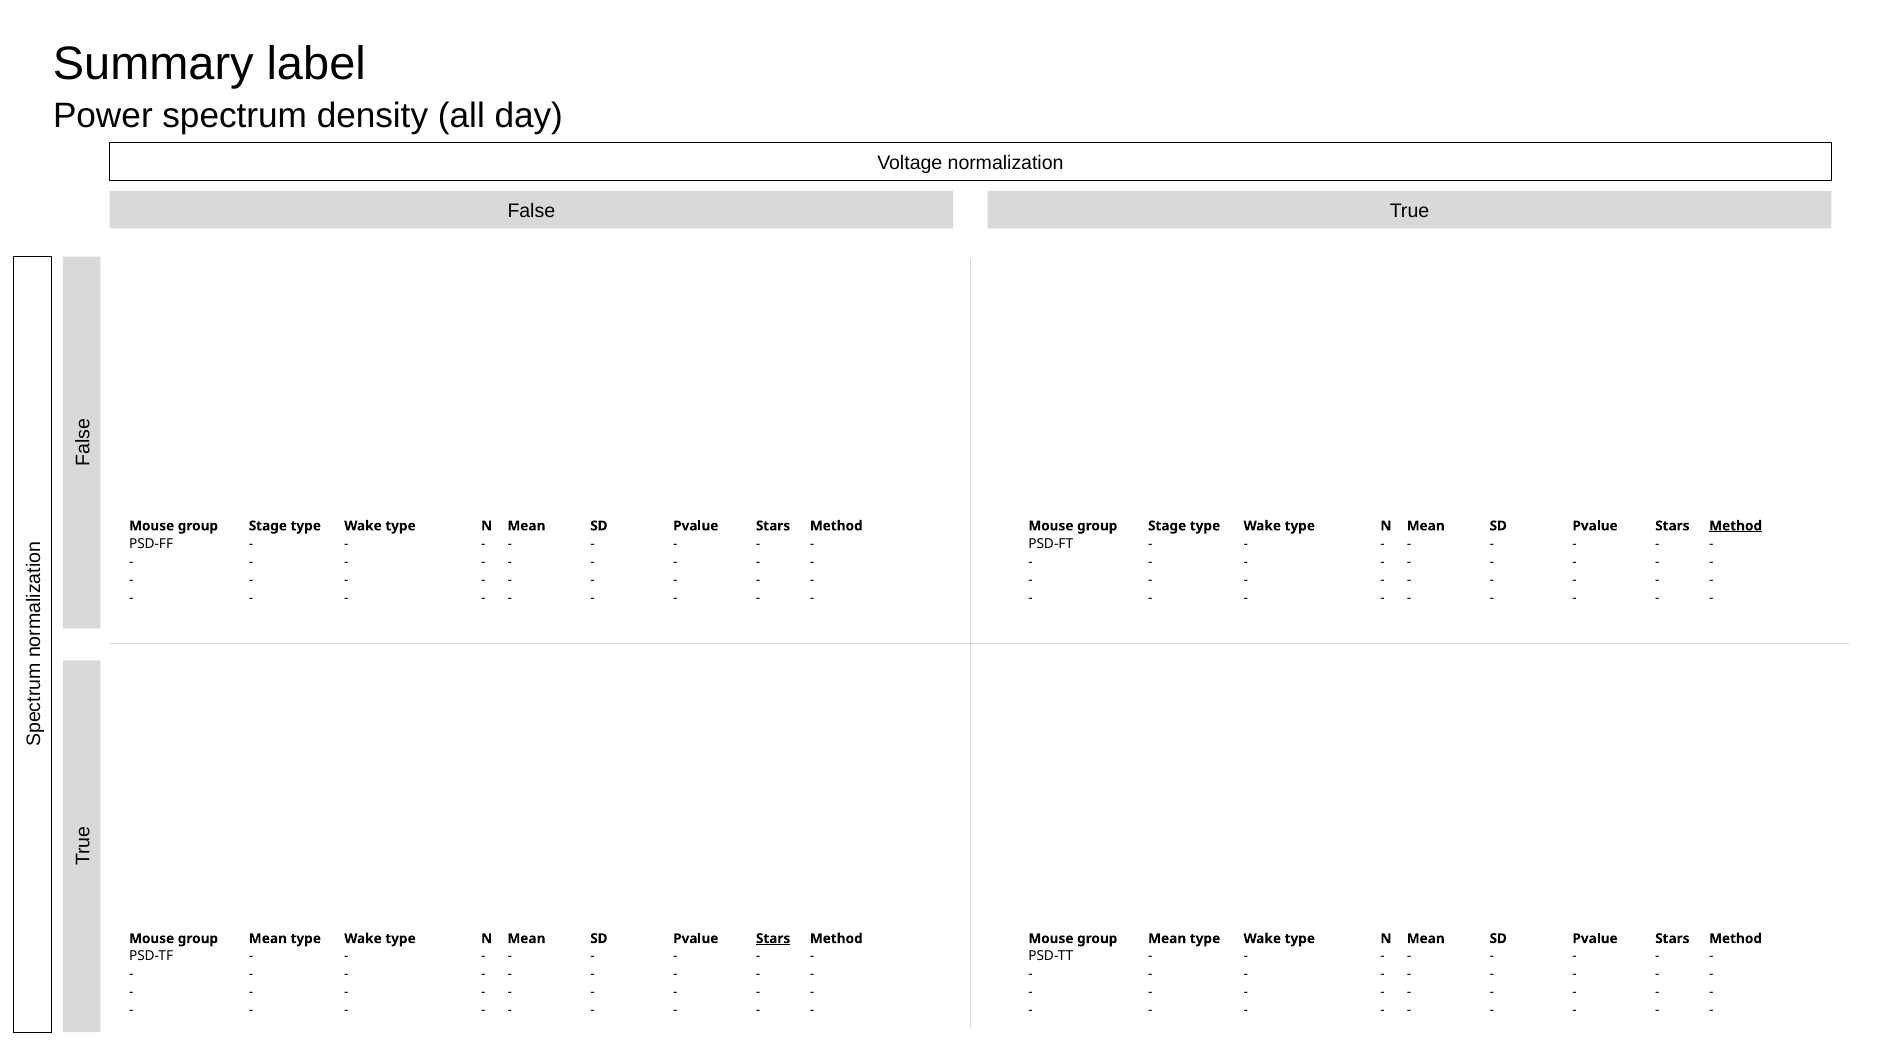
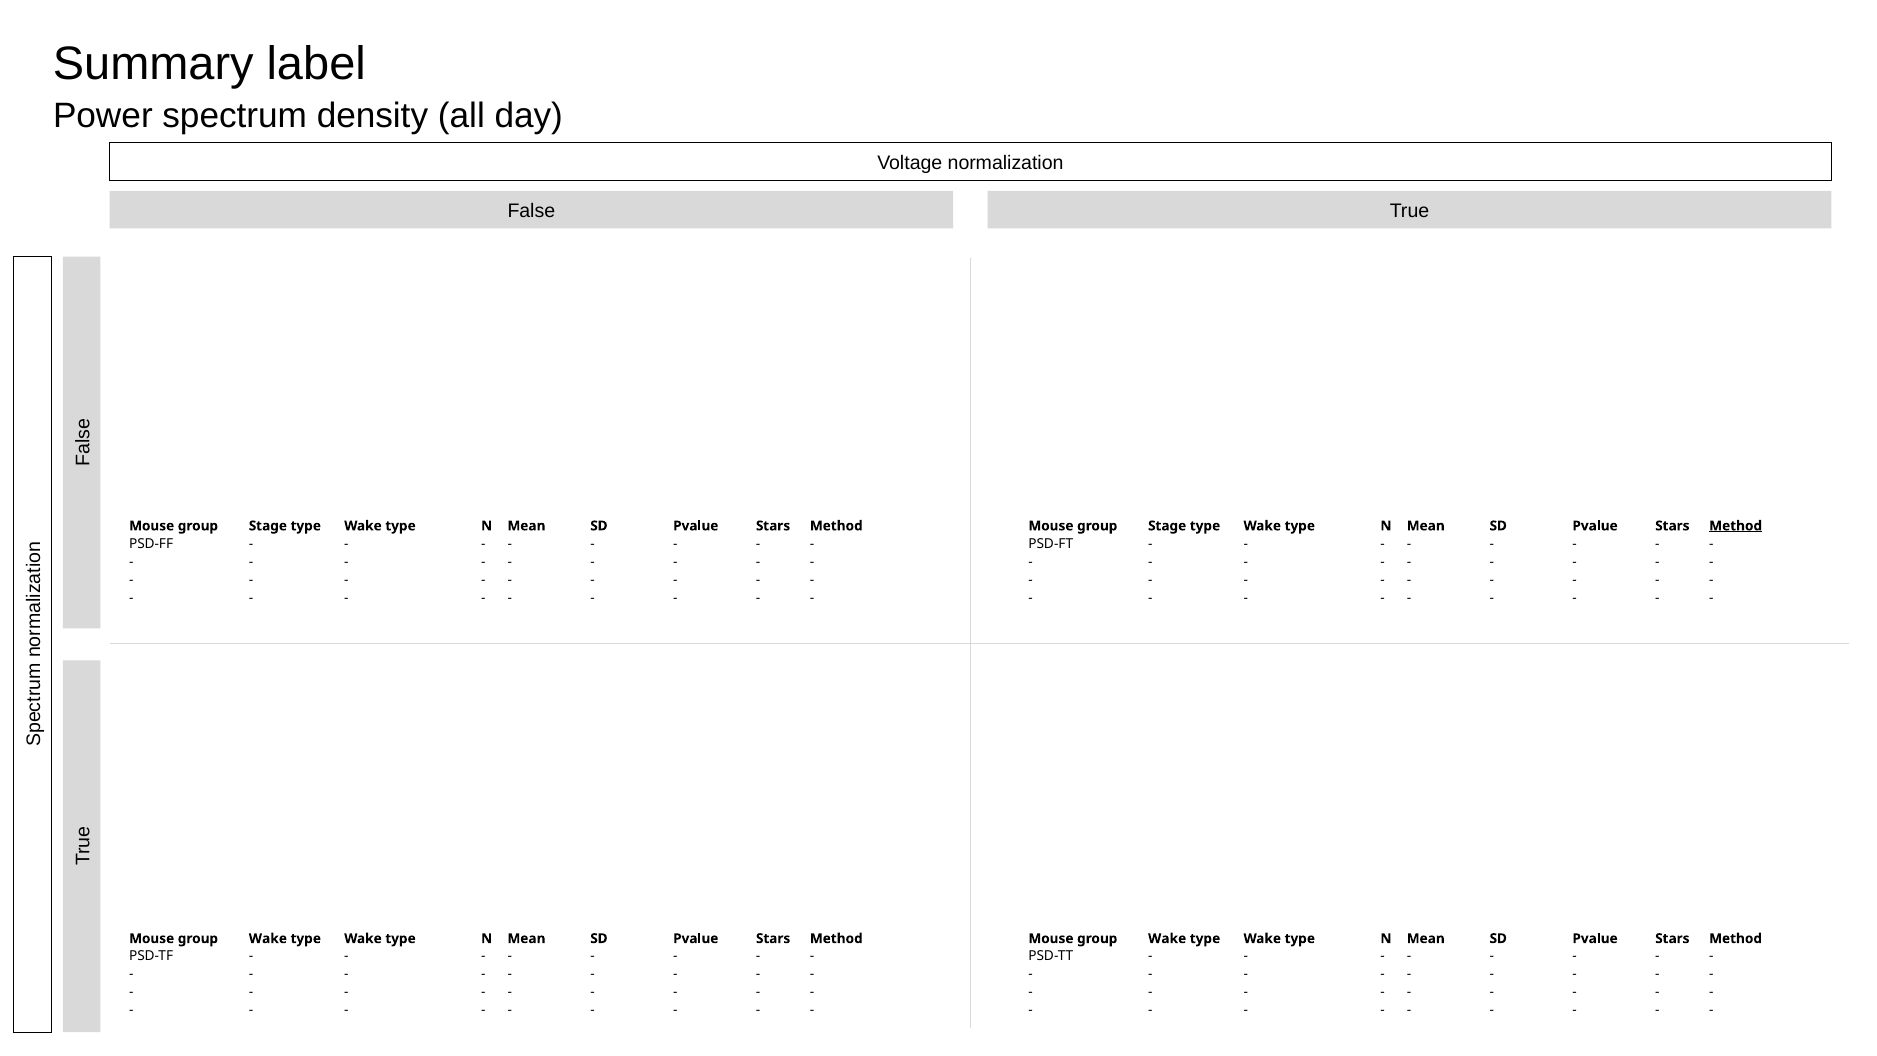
Mean at (268, 938): Mean -> Wake
Stars at (773, 938) underline: present -> none
Mean at (1167, 938): Mean -> Wake
